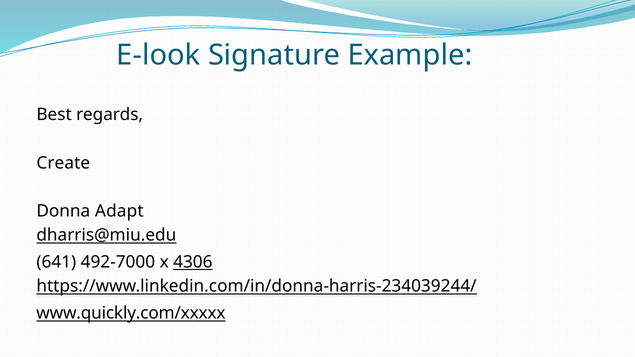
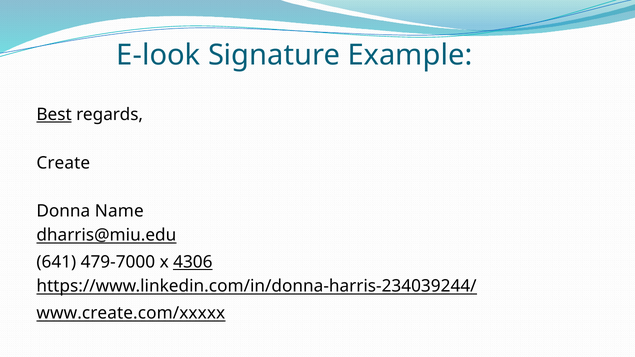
Best underline: none -> present
Adapt: Adapt -> Name
492-7000: 492-7000 -> 479-7000
www.quickly.com/xxxxx: www.quickly.com/xxxxx -> www.create.com/xxxxx
